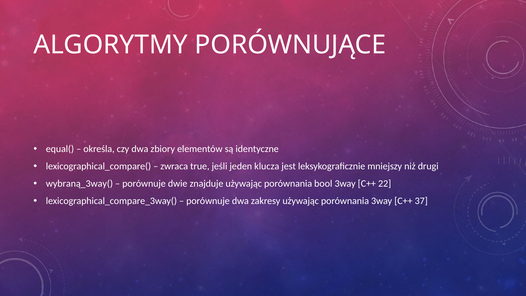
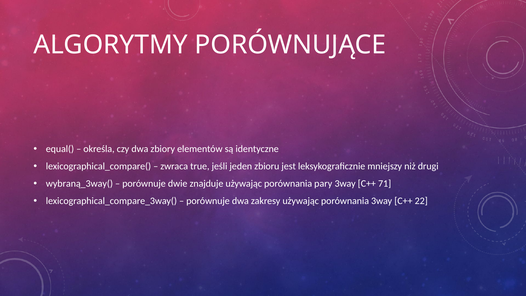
klucza: klucza -> zbioru
bool: bool -> pary
22: 22 -> 71
37: 37 -> 22
